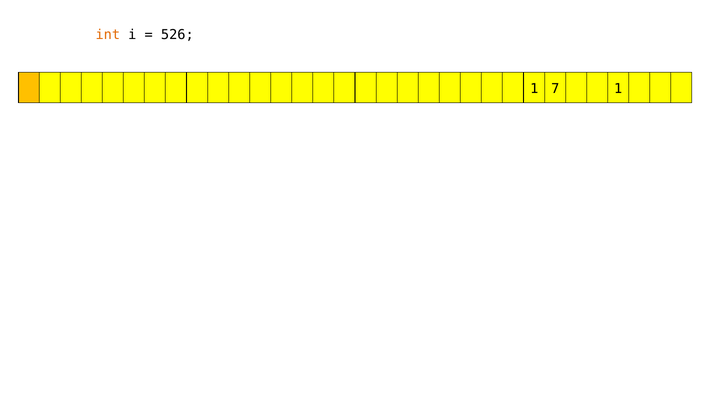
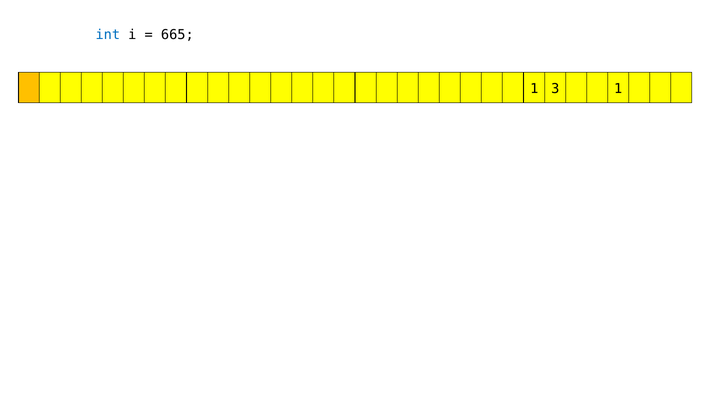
int colour: orange -> blue
526: 526 -> 665
7: 7 -> 3
